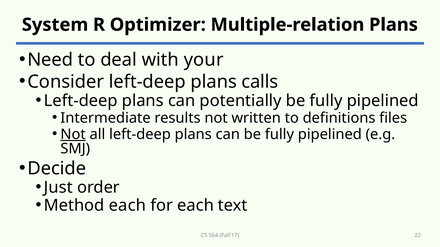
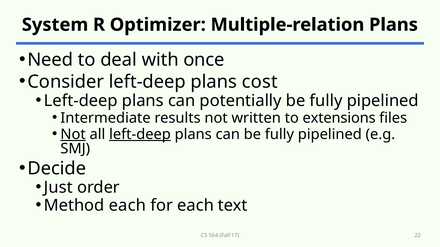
your: your -> once
calls: calls -> cost
definitions: definitions -> extensions
left-deep at (140, 135) underline: none -> present
